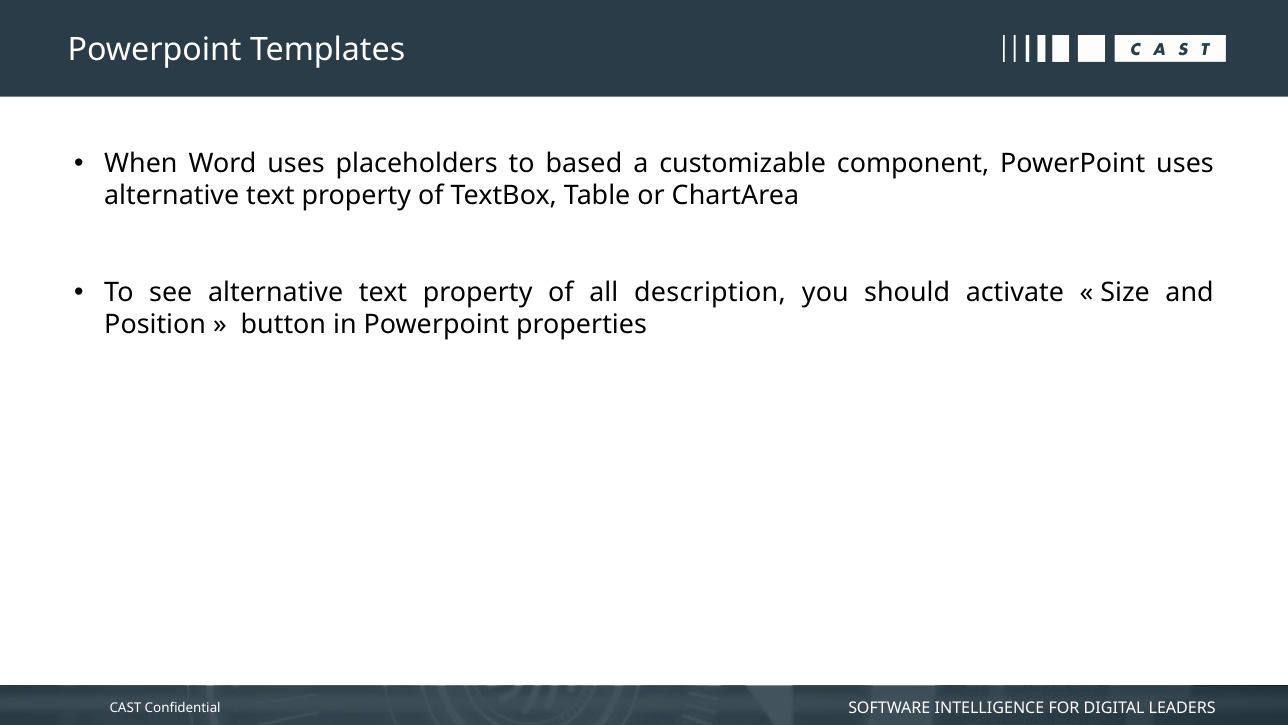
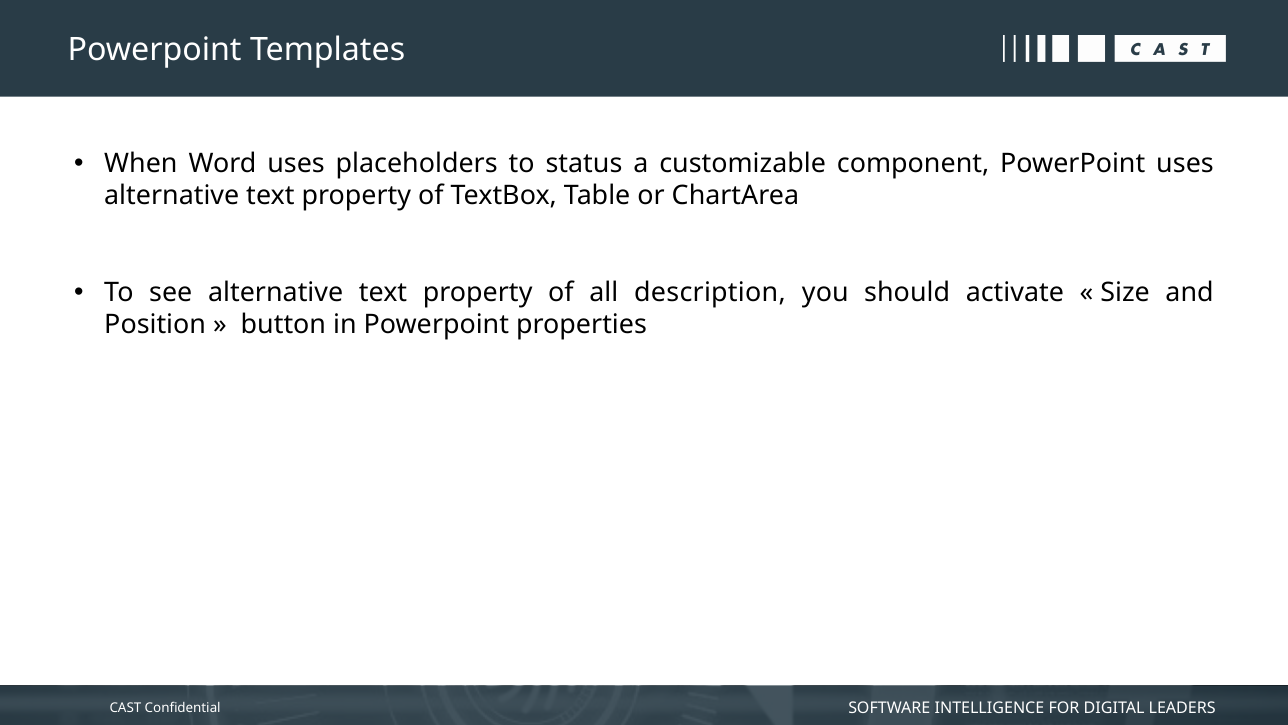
based: based -> status
